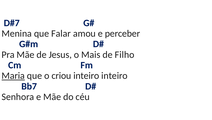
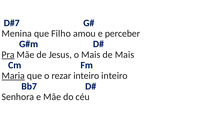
Falar: Falar -> Filho
Pra underline: none -> present
de Filho: Filho -> Mais
criou: criou -> rezar
